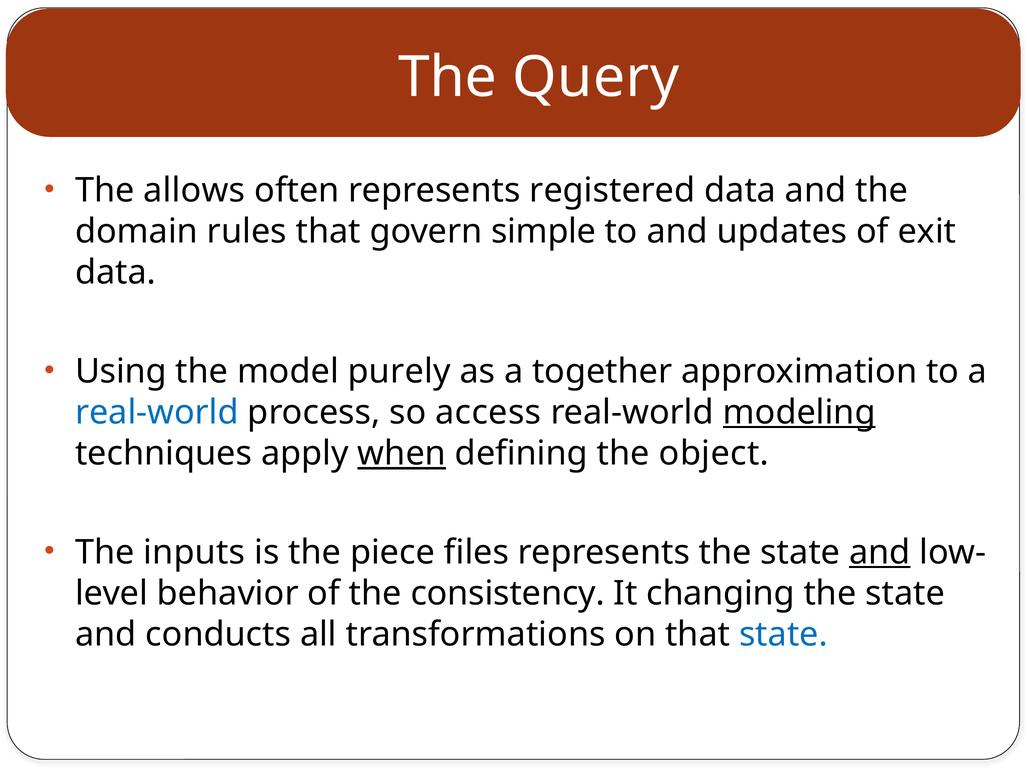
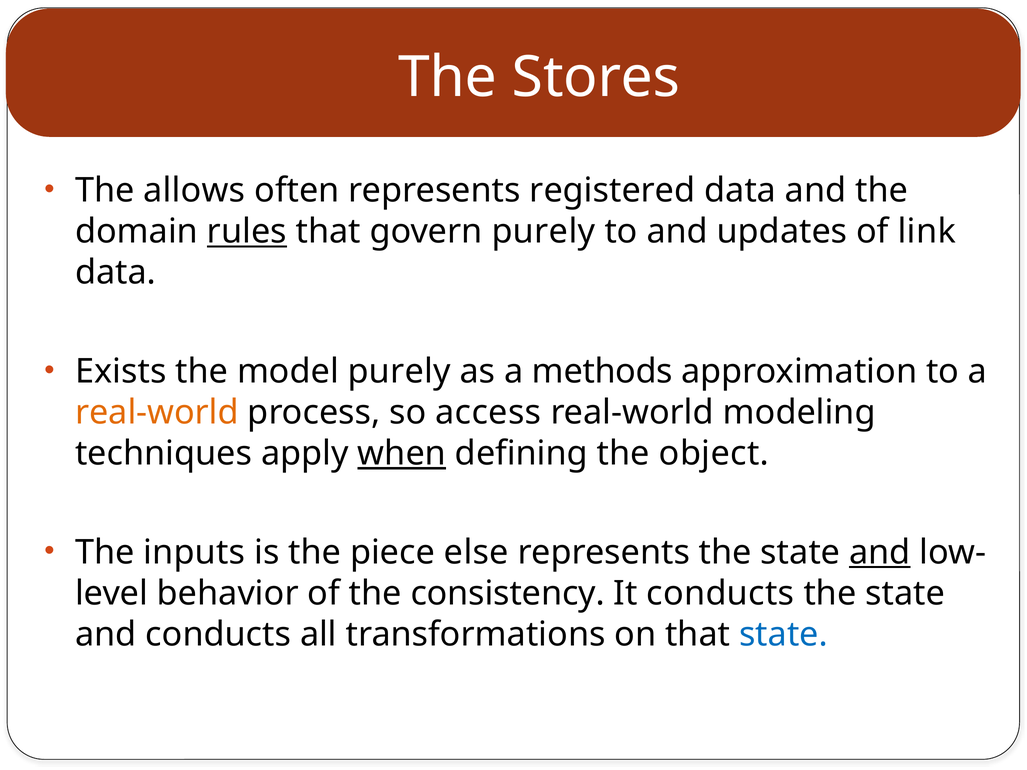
Query: Query -> Stores
rules underline: none -> present
govern simple: simple -> purely
exit: exit -> link
Using: Using -> Exists
together: together -> methods
real-world at (157, 413) colour: blue -> orange
modeling underline: present -> none
files: files -> else
It changing: changing -> conducts
